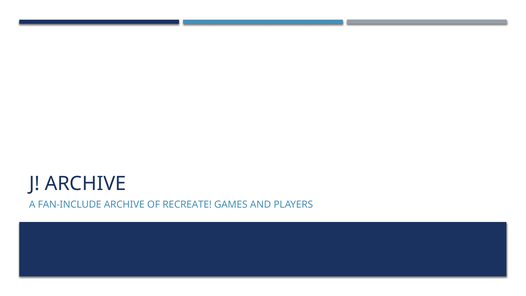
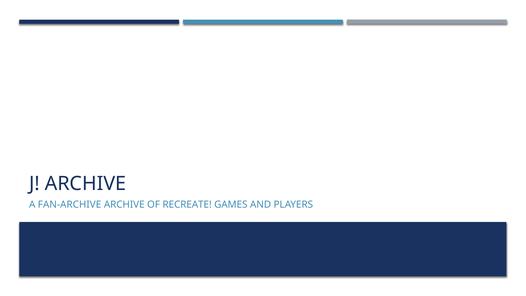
FAN-INCLUDE: FAN-INCLUDE -> FAN-ARCHIVE
